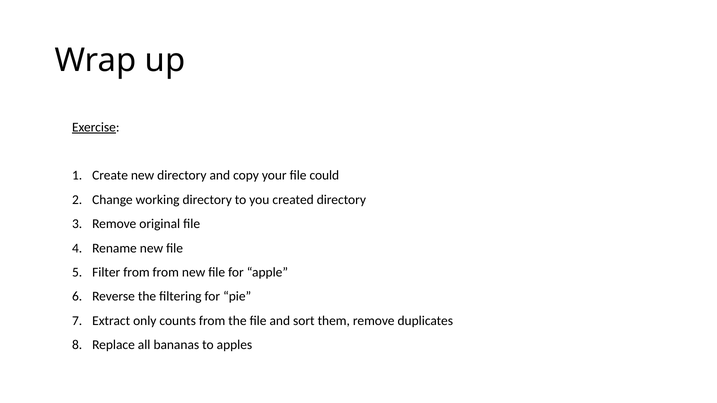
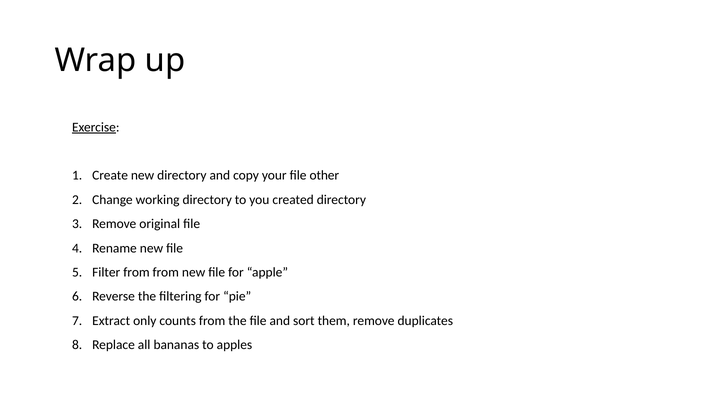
could: could -> other
